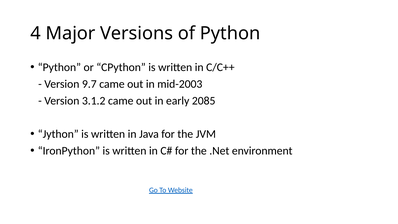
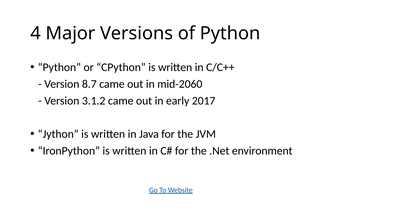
9.7: 9.7 -> 8.7
mid-2003: mid-2003 -> mid-2060
2085: 2085 -> 2017
